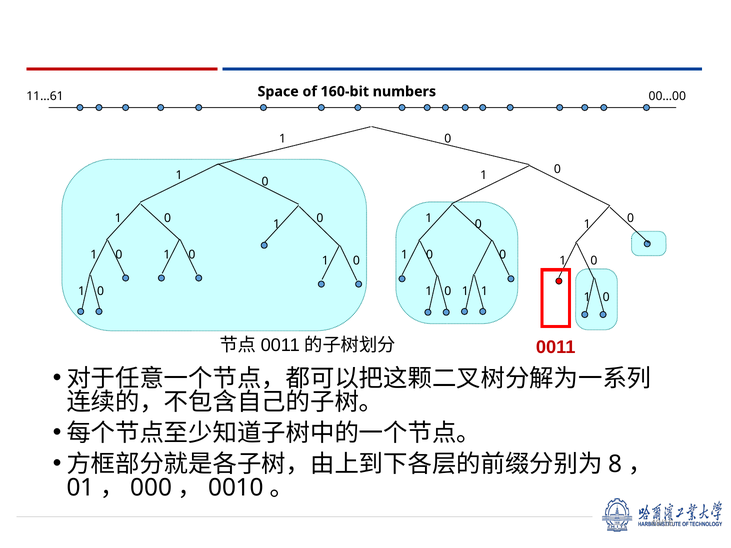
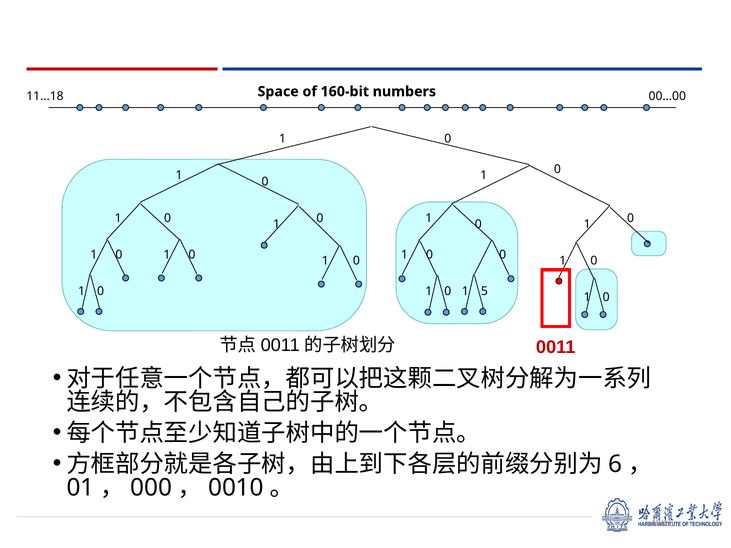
11…61: 11…61 -> 11…18
0 1: 1 -> 5
8: 8 -> 6
